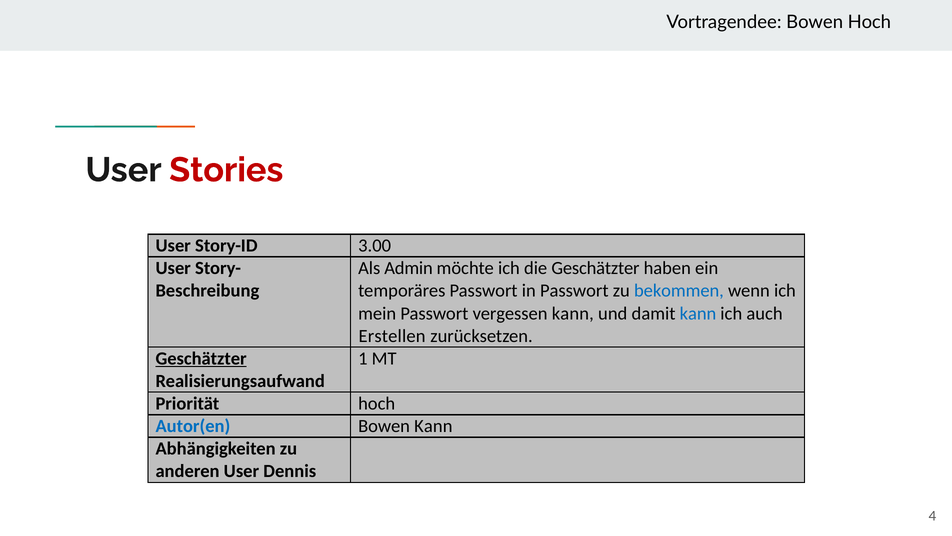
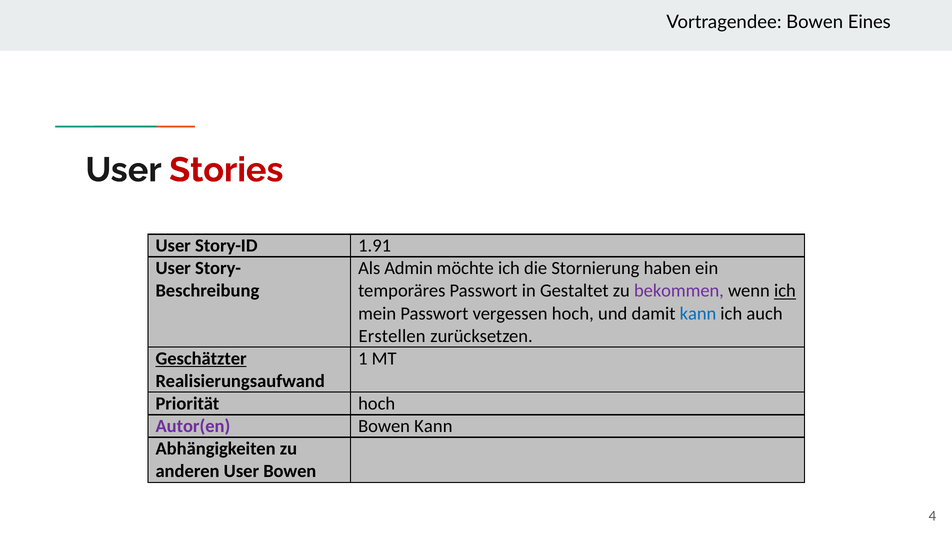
Bowen Hoch: Hoch -> Eines
3.00: 3.00 -> 1.91
die Geschätzter: Geschätzter -> Stornierung
in Passwort: Passwort -> Gestaltet
bekommen colour: blue -> purple
ich at (785, 291) underline: none -> present
vergessen kann: kann -> hoch
Autor(en colour: blue -> purple
User Dennis: Dennis -> Bowen
